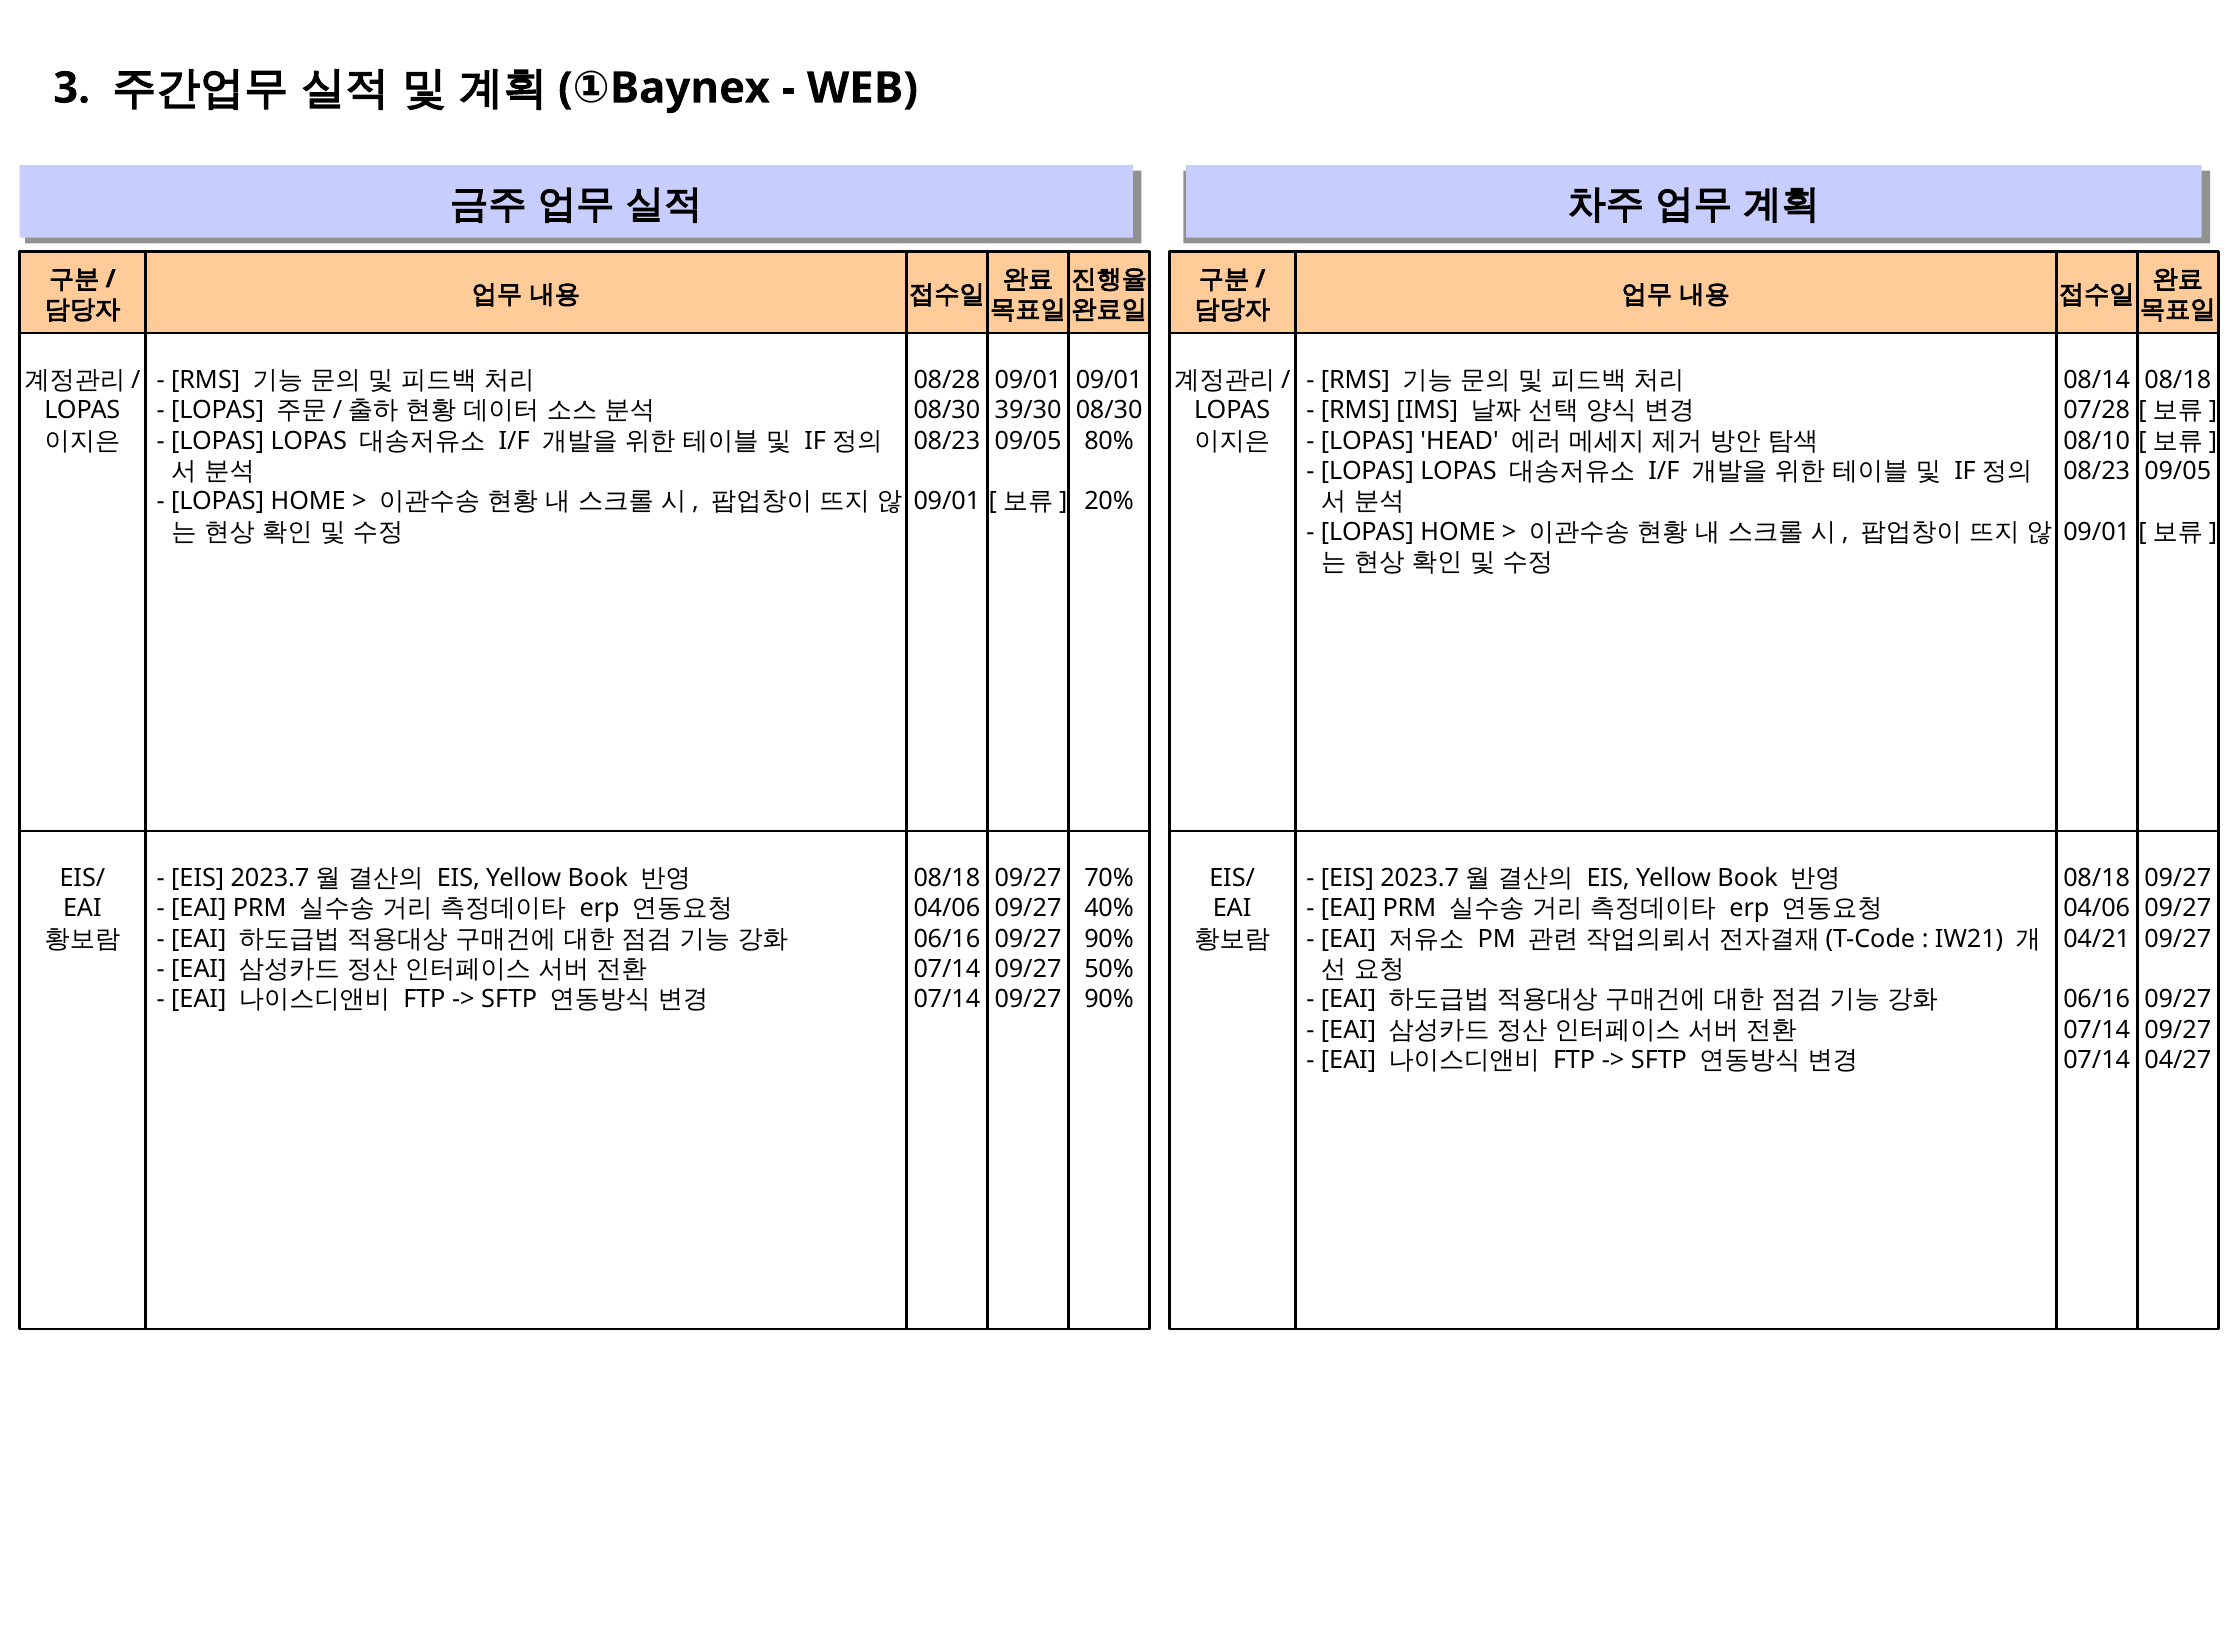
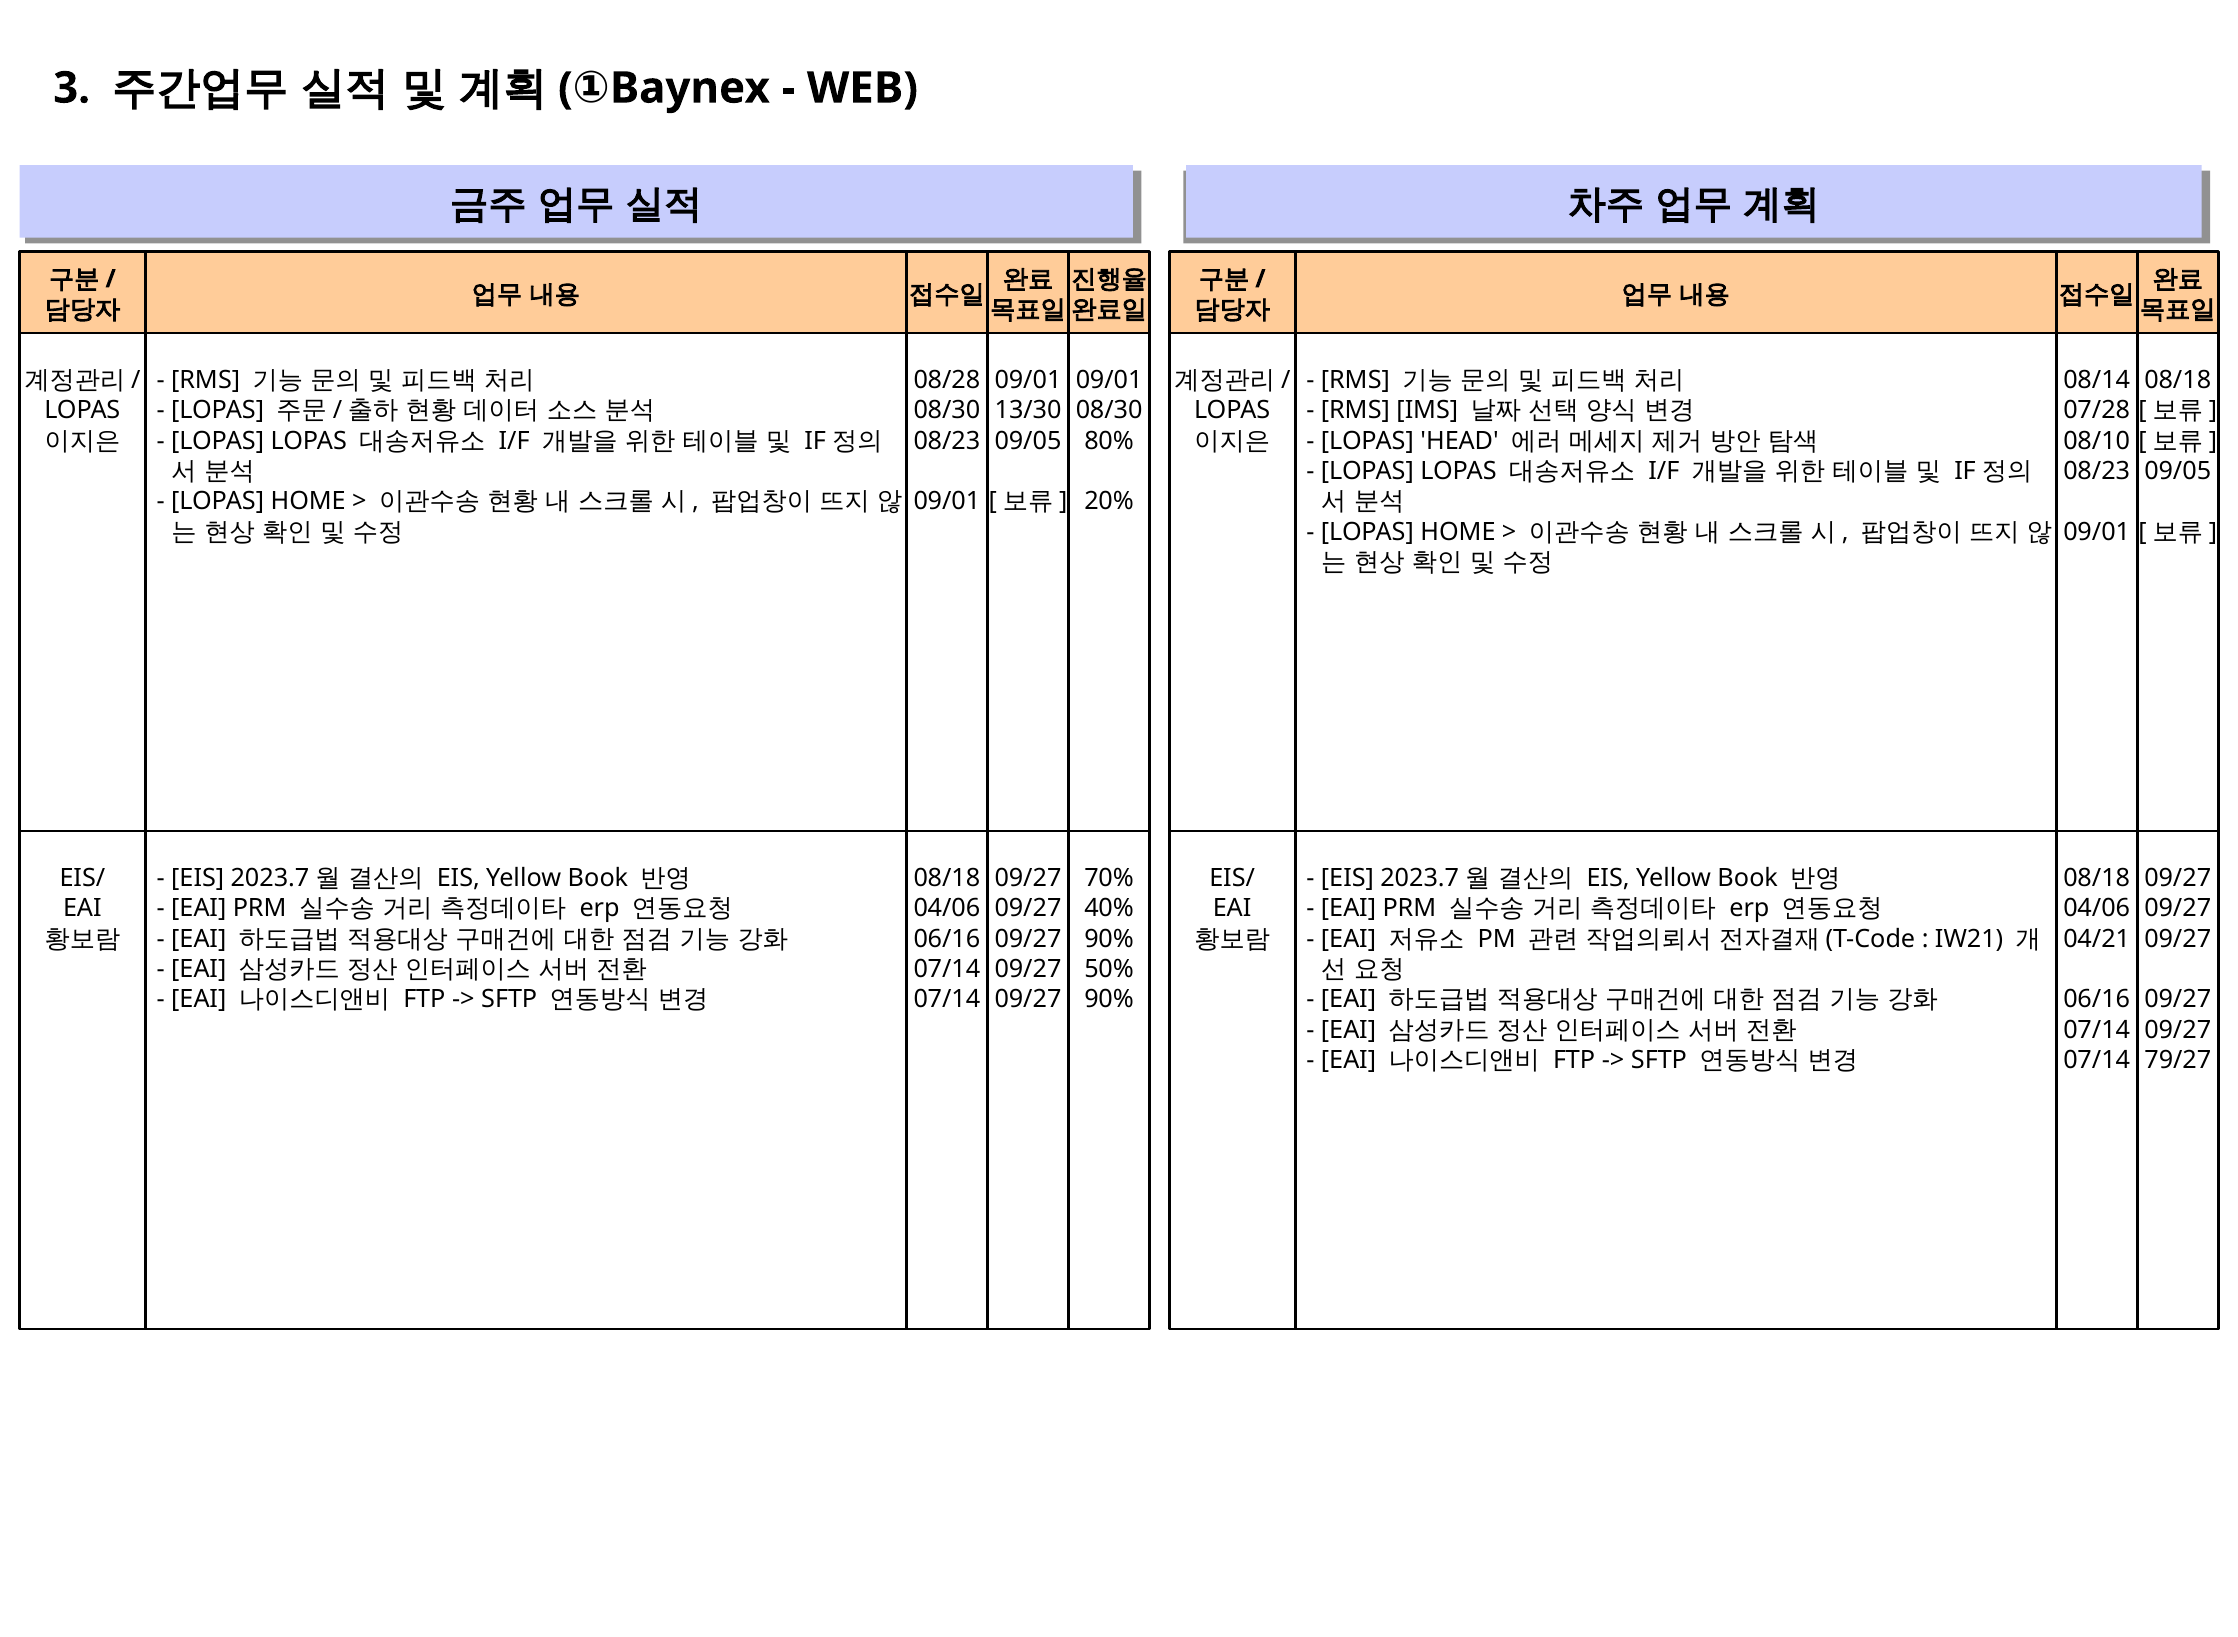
39/30: 39/30 -> 13/30
04/27: 04/27 -> 79/27
